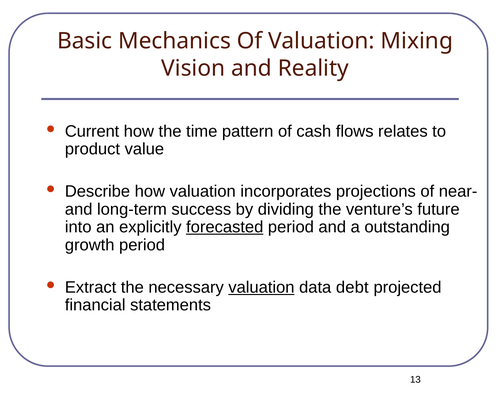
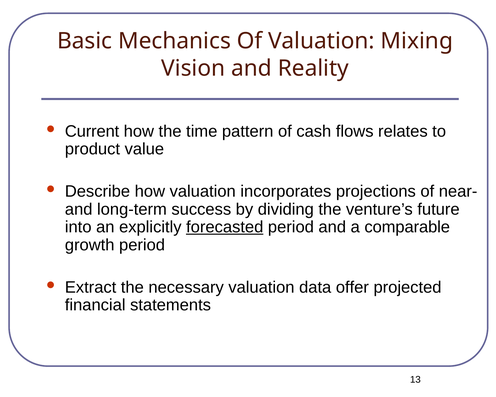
outstanding: outstanding -> comparable
valuation at (261, 287) underline: present -> none
debt: debt -> offer
